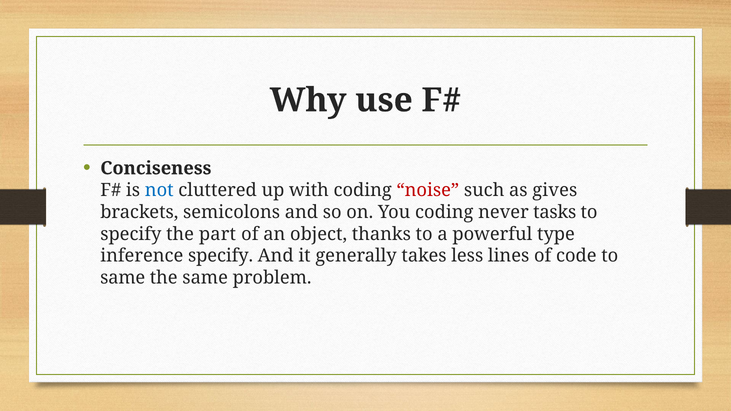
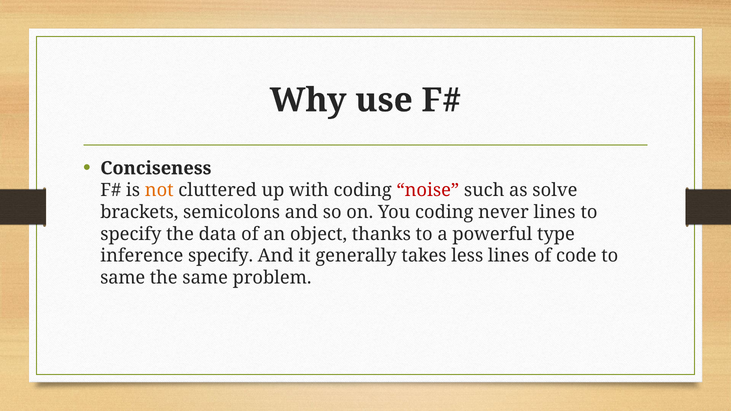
not colour: blue -> orange
gives: gives -> solve
never tasks: tasks -> lines
part: part -> data
